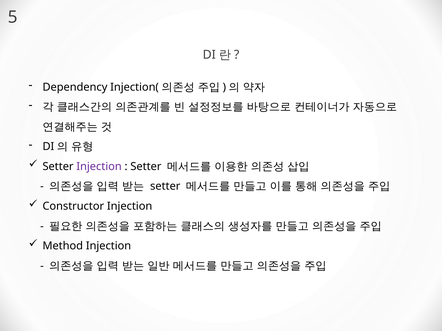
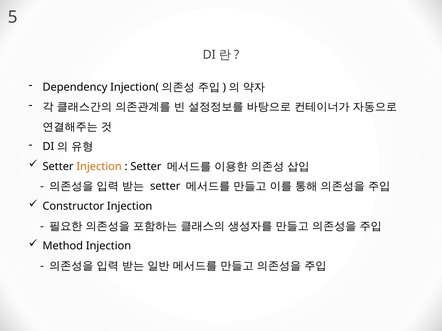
Injection at (99, 167) colour: purple -> orange
